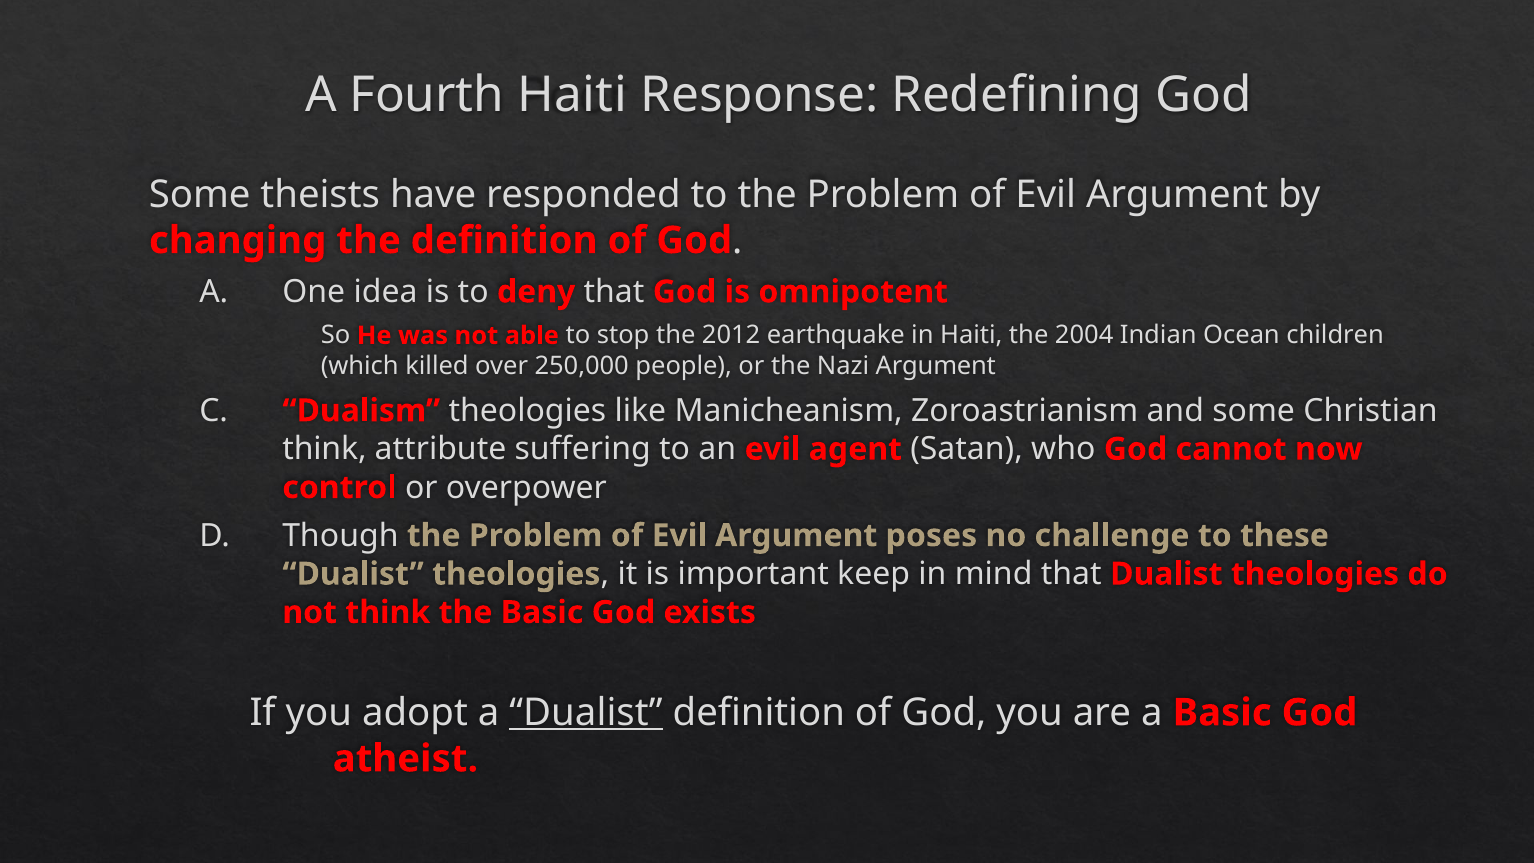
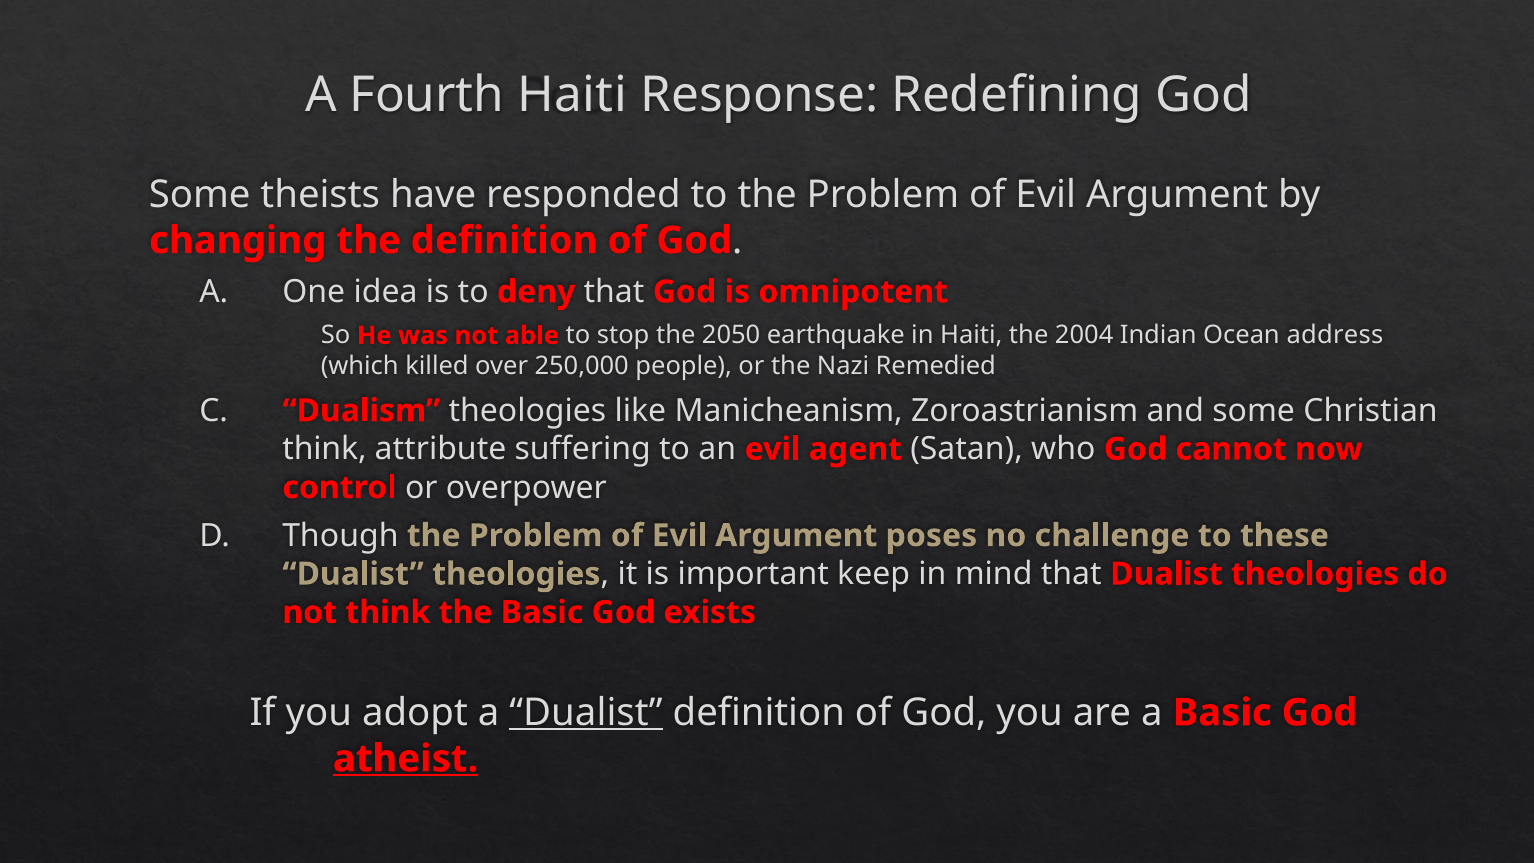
2012: 2012 -> 2050
children: children -> address
Nazi Argument: Argument -> Remedied
atheist underline: none -> present
